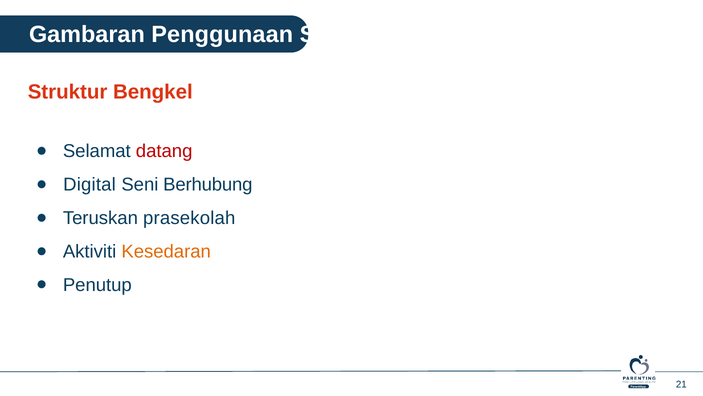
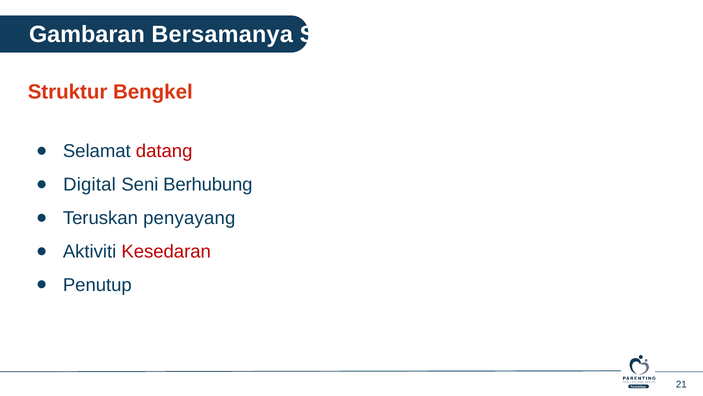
Penggunaan: Penggunaan -> Bersamanya
prasekolah: prasekolah -> penyayang
Kesedaran colour: orange -> red
